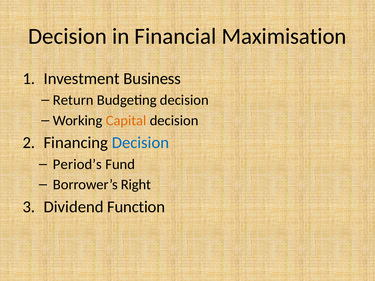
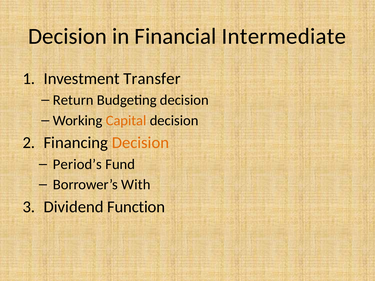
Maximisation: Maximisation -> Intermediate
Business: Business -> Transfer
Decision at (140, 143) colour: blue -> orange
Right: Right -> With
